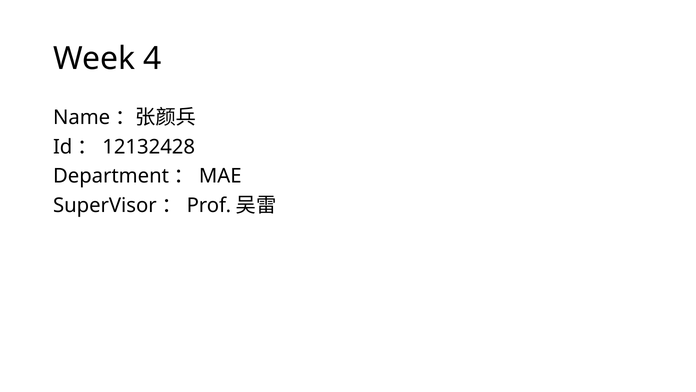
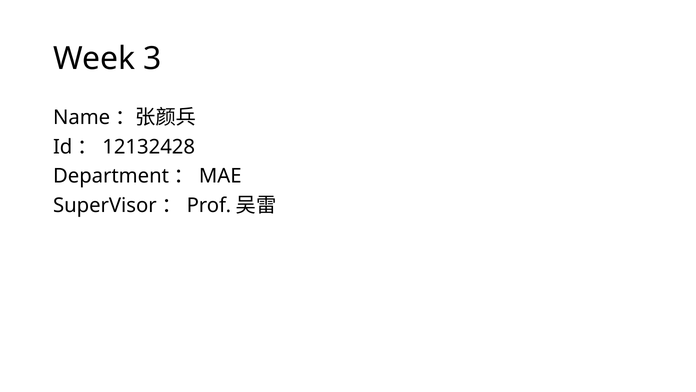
4: 4 -> 3
